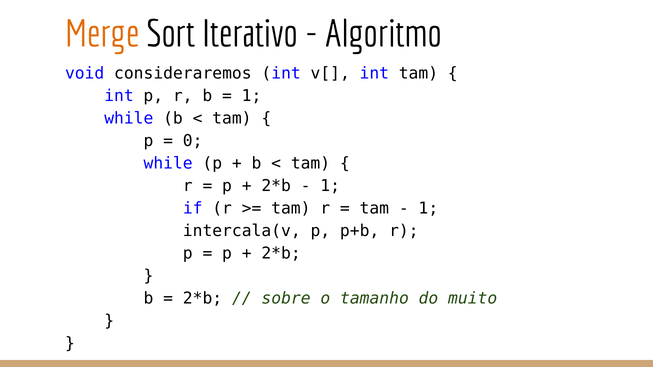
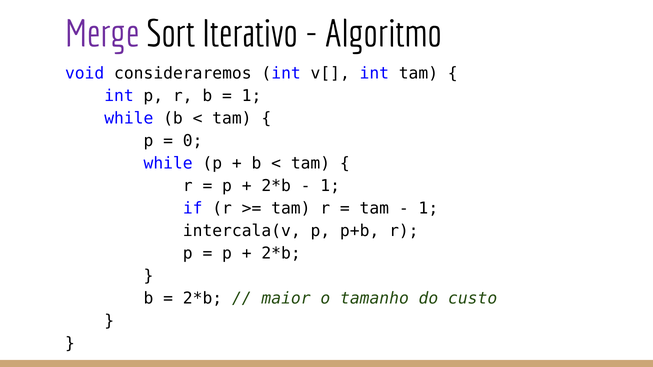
Merge colour: orange -> purple
sobre: sobre -> maior
muito: muito -> custo
